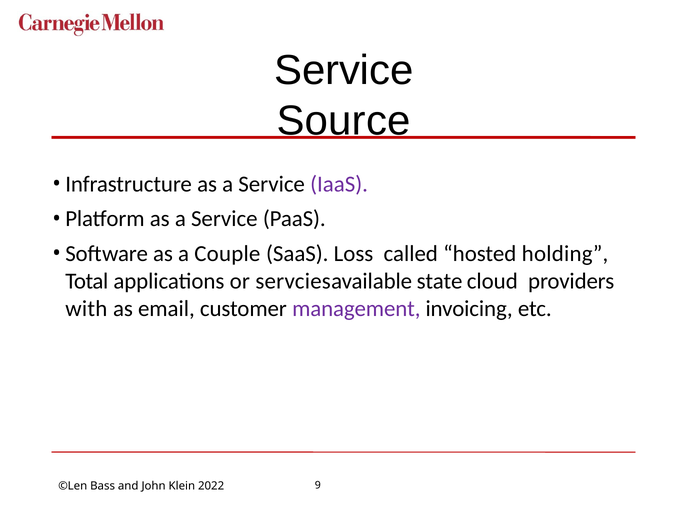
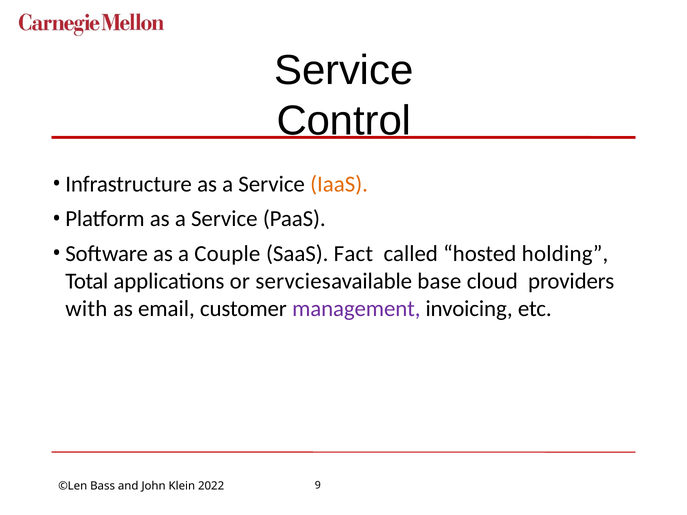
Source: Source -> Control
IaaS colour: purple -> orange
Loss: Loss -> Fact
state: state -> base
